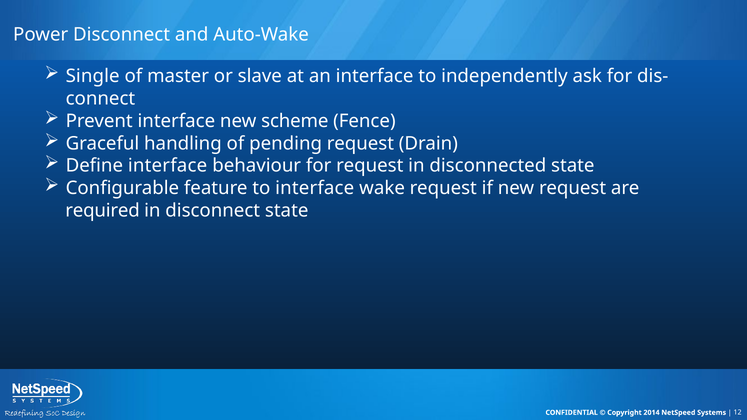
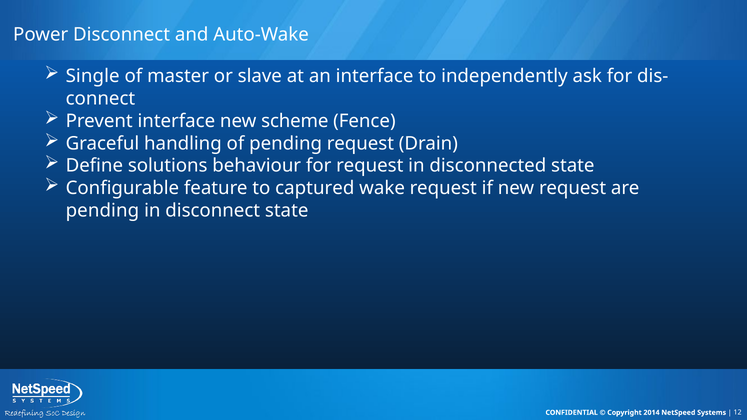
Define interface: interface -> solutions
to interface: interface -> captured
required at (103, 211): required -> pending
